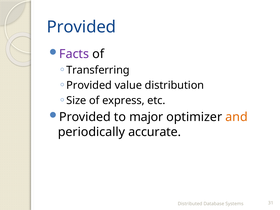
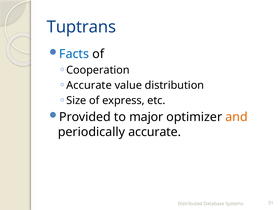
Provided at (81, 27): Provided -> Tuptrans
Facts colour: purple -> blue
Transferring: Transferring -> Cooperation
Provided at (89, 85): Provided -> Accurate
